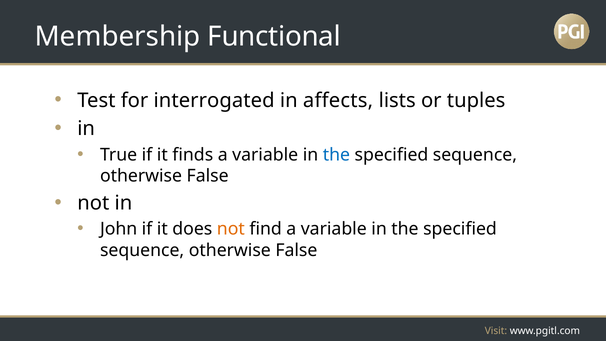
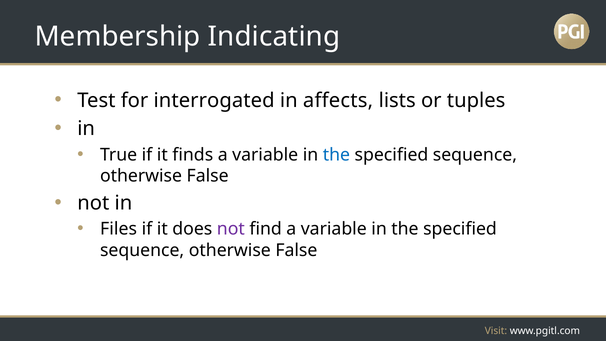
Functional: Functional -> Indicating
John: John -> Files
not at (231, 229) colour: orange -> purple
